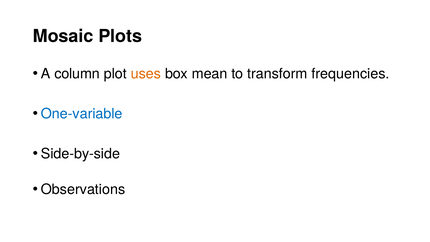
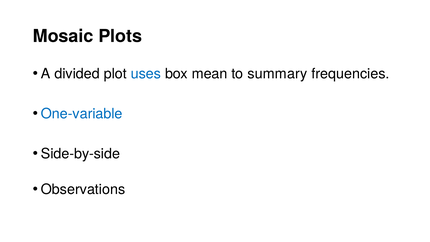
column: column -> divided
uses colour: orange -> blue
transform: transform -> summary
